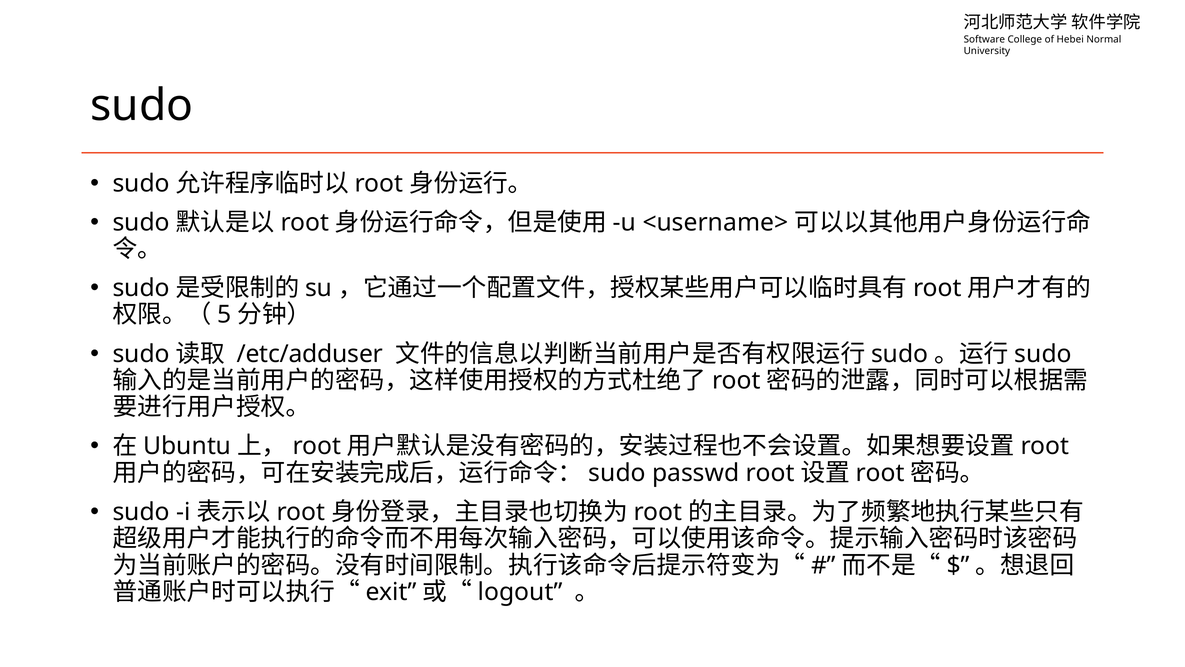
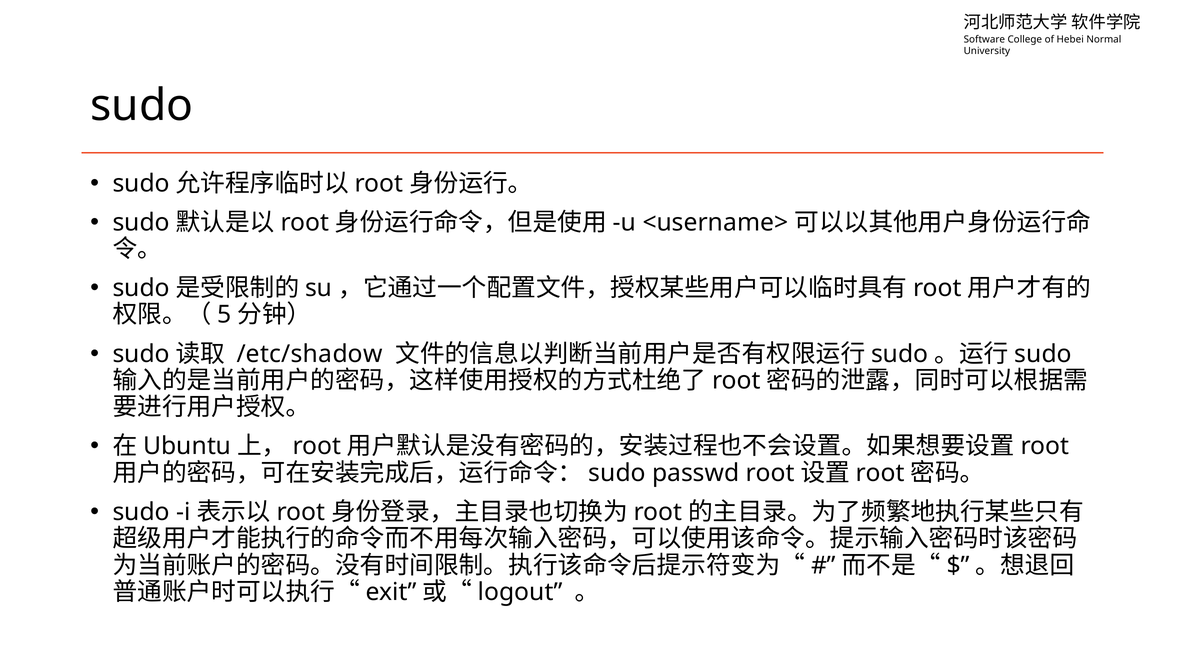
/etc/adduser: /etc/adduser -> /etc/shadow
